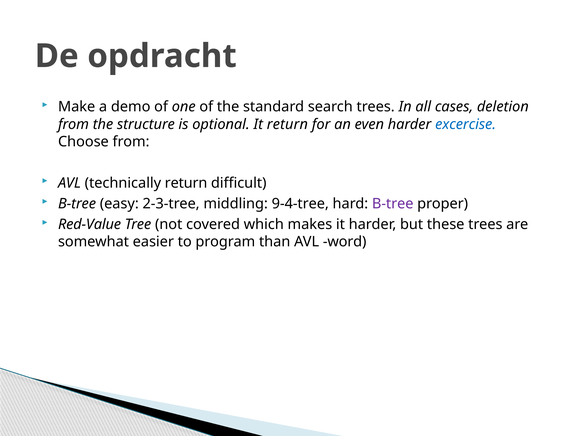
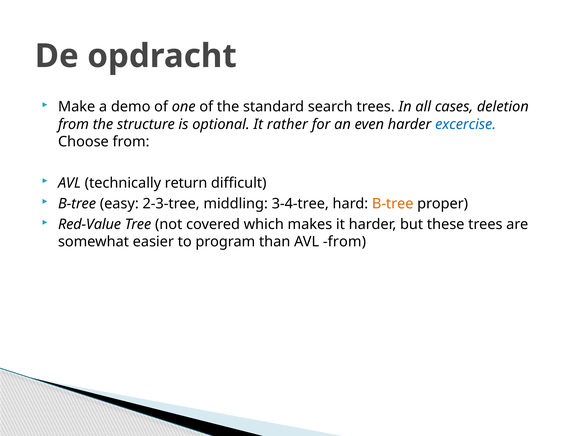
It return: return -> rather
9-4-tree: 9-4-tree -> 3-4-tree
B-tree at (393, 204) colour: purple -> orange
AVL word: word -> from
